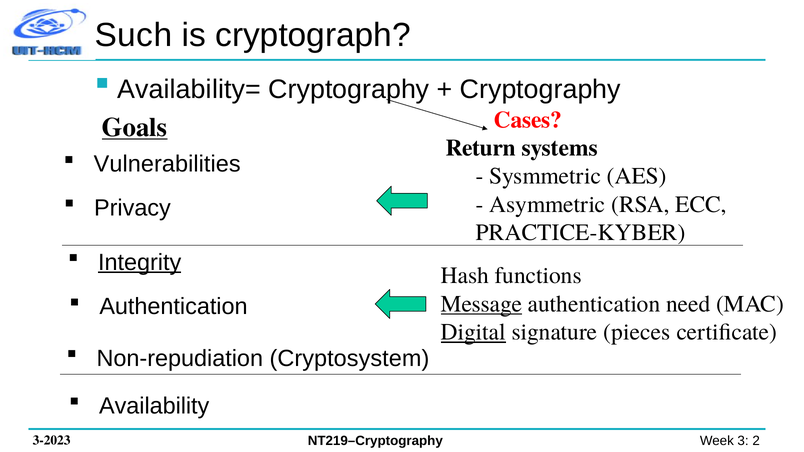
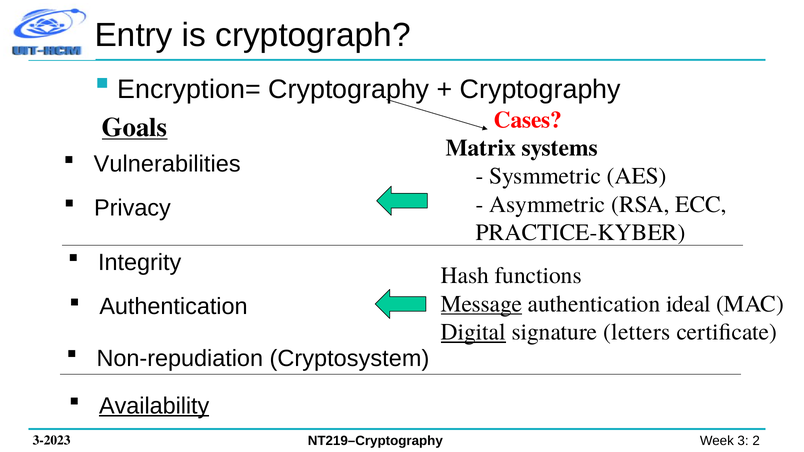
Such: Such -> Entry
Availability=: Availability= -> Encryption=
Return: Return -> Matrix
Integrity underline: present -> none
need: need -> ideal
pieces: pieces -> letters
Availability underline: none -> present
